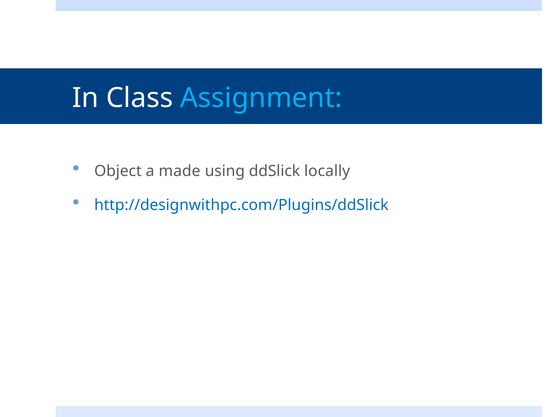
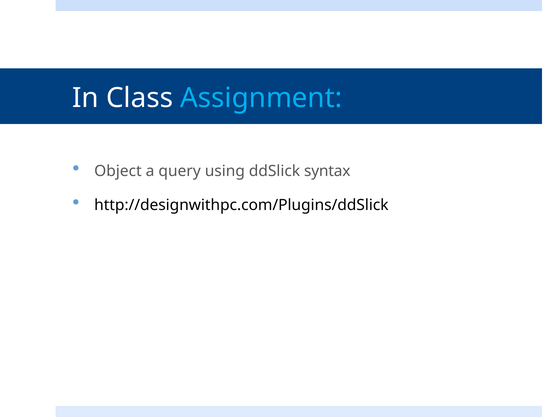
made: made -> query
locally: locally -> syntax
http://designwithpc.com/Plugins/ddSlick colour: blue -> black
